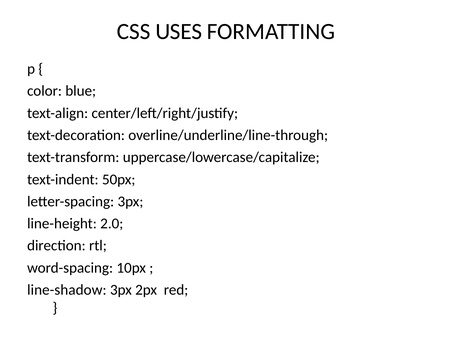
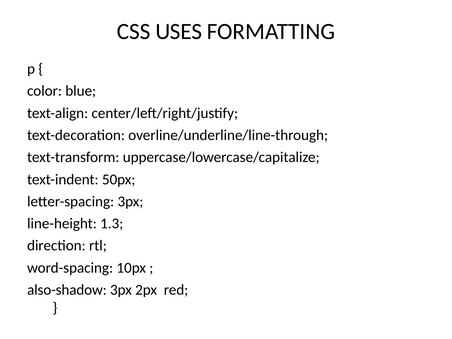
2.0: 2.0 -> 1.3
line-shadow: line-shadow -> also-shadow
